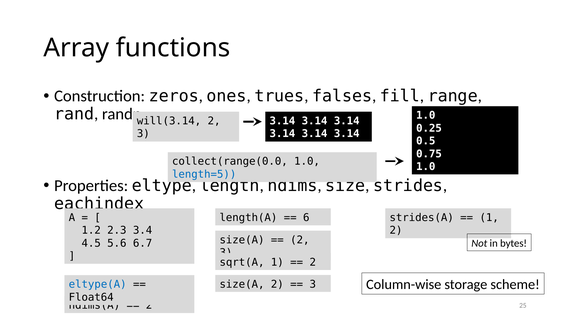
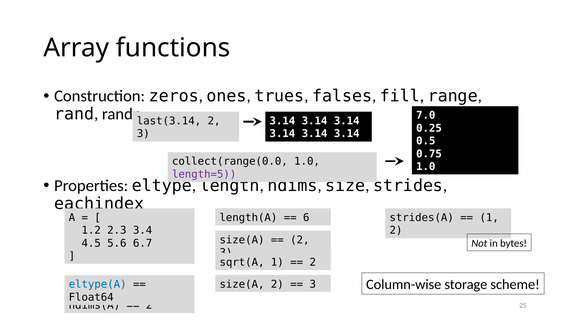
1.0 at (426, 116): 1.0 -> 7.0
will(3.14: will(3.14 -> last(3.14
length=5 colour: blue -> purple
